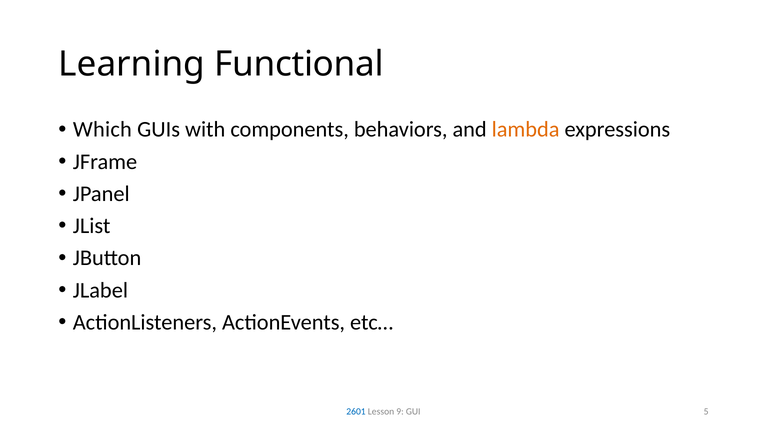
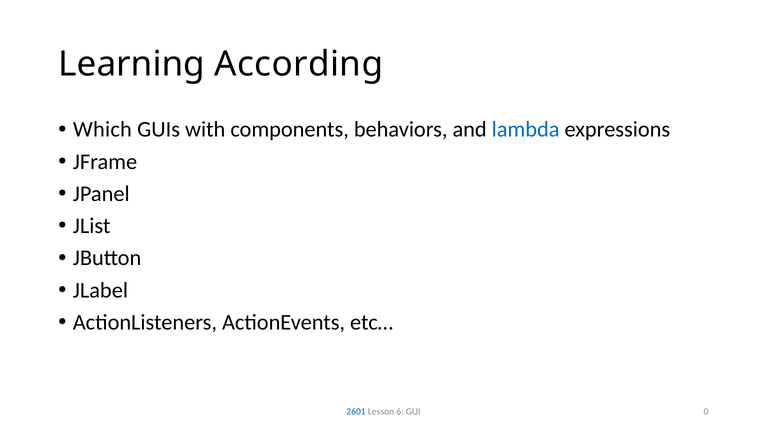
Functional: Functional -> According
lambda colour: orange -> blue
9: 9 -> 6
5: 5 -> 0
